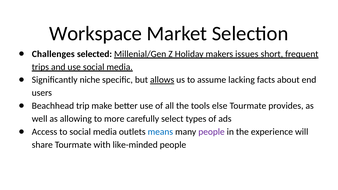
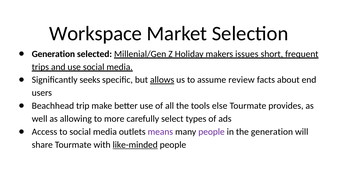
Challenges at (53, 54): Challenges -> Generation
niche: niche -> seeks
lacking: lacking -> review
means colour: blue -> purple
the experience: experience -> generation
like-minded underline: none -> present
